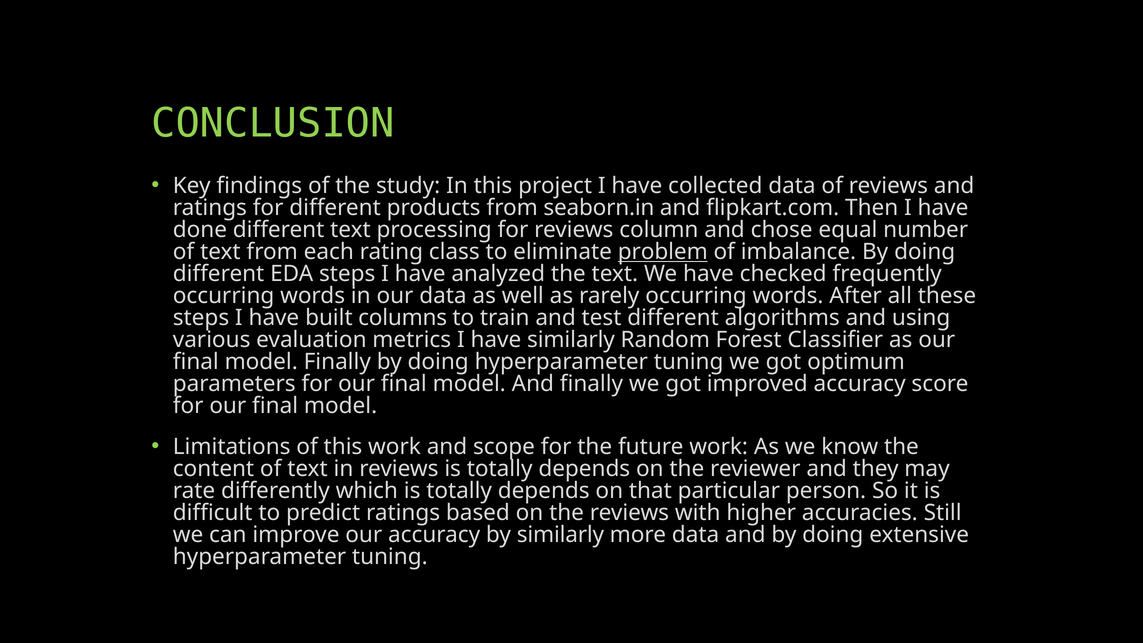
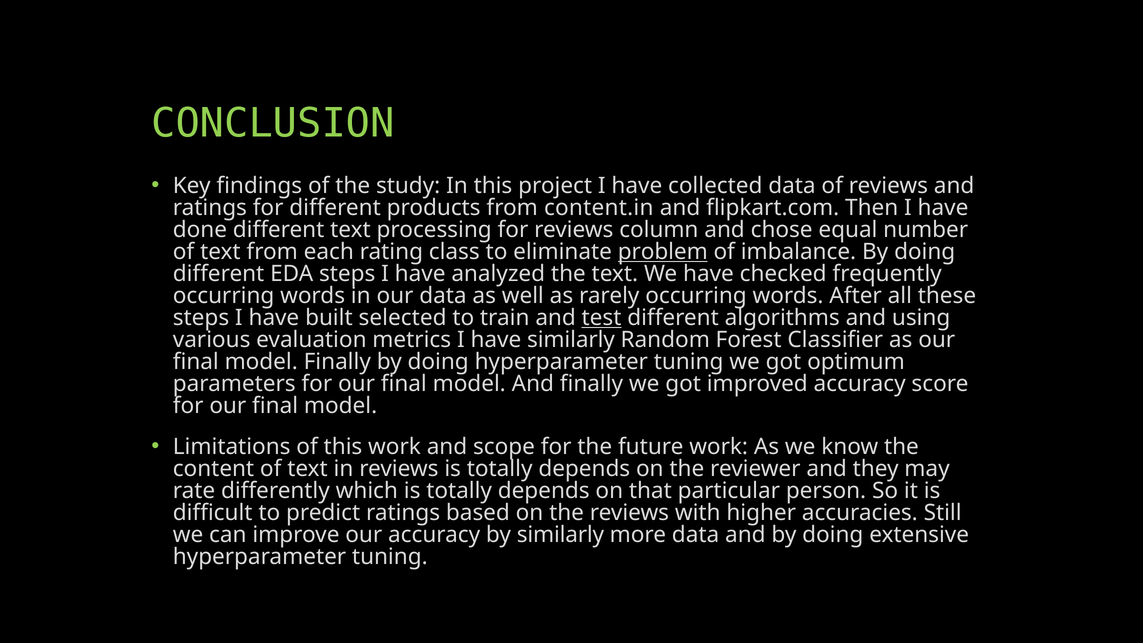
seaborn.in: seaborn.in -> content.in
columns: columns -> selected
test underline: none -> present
